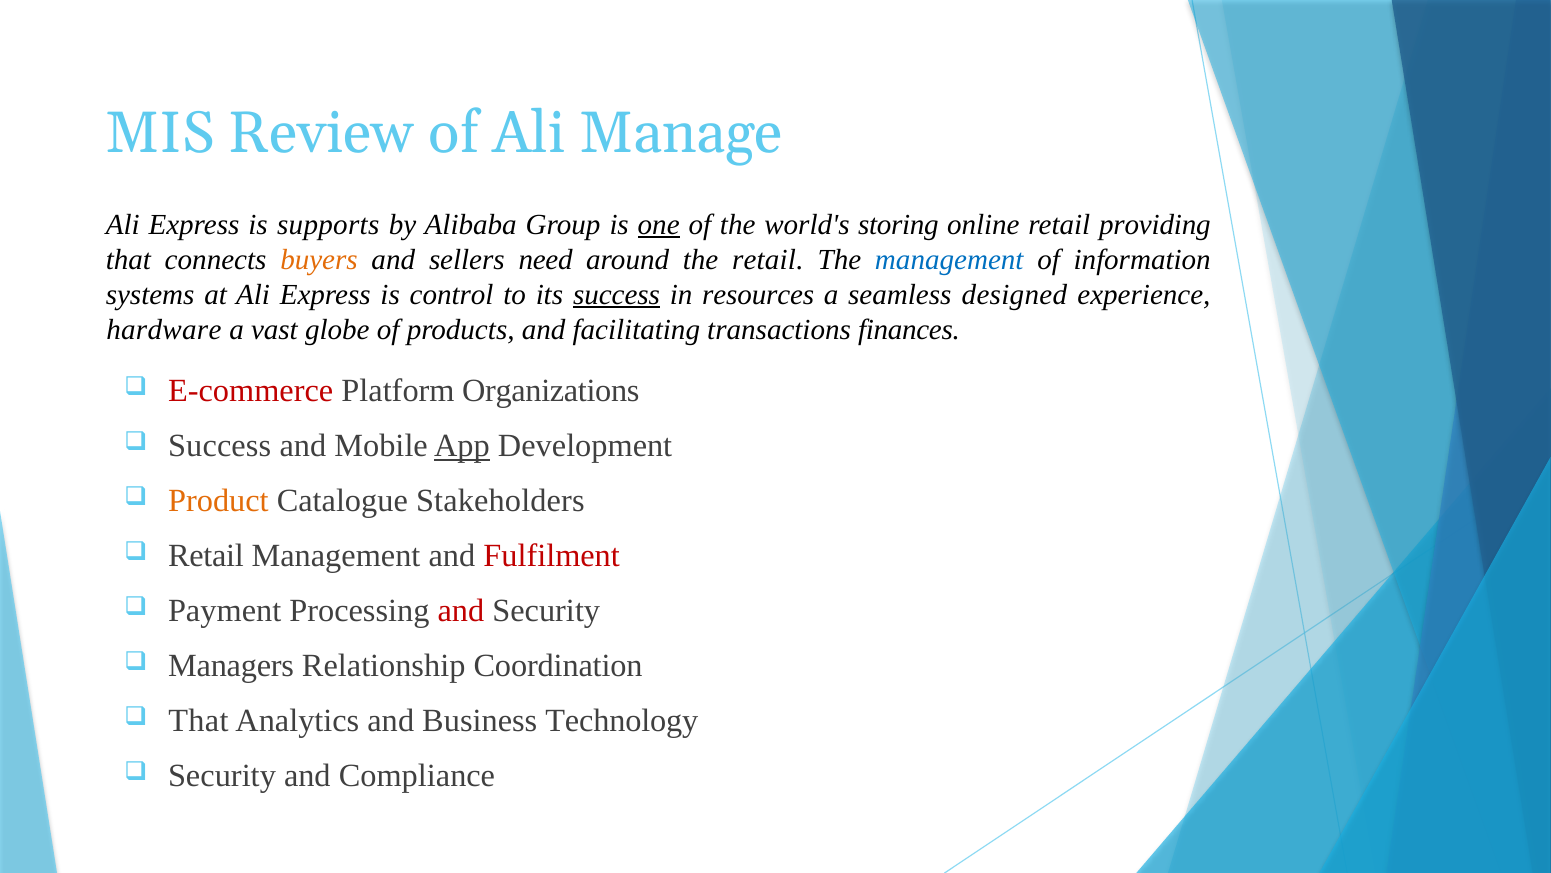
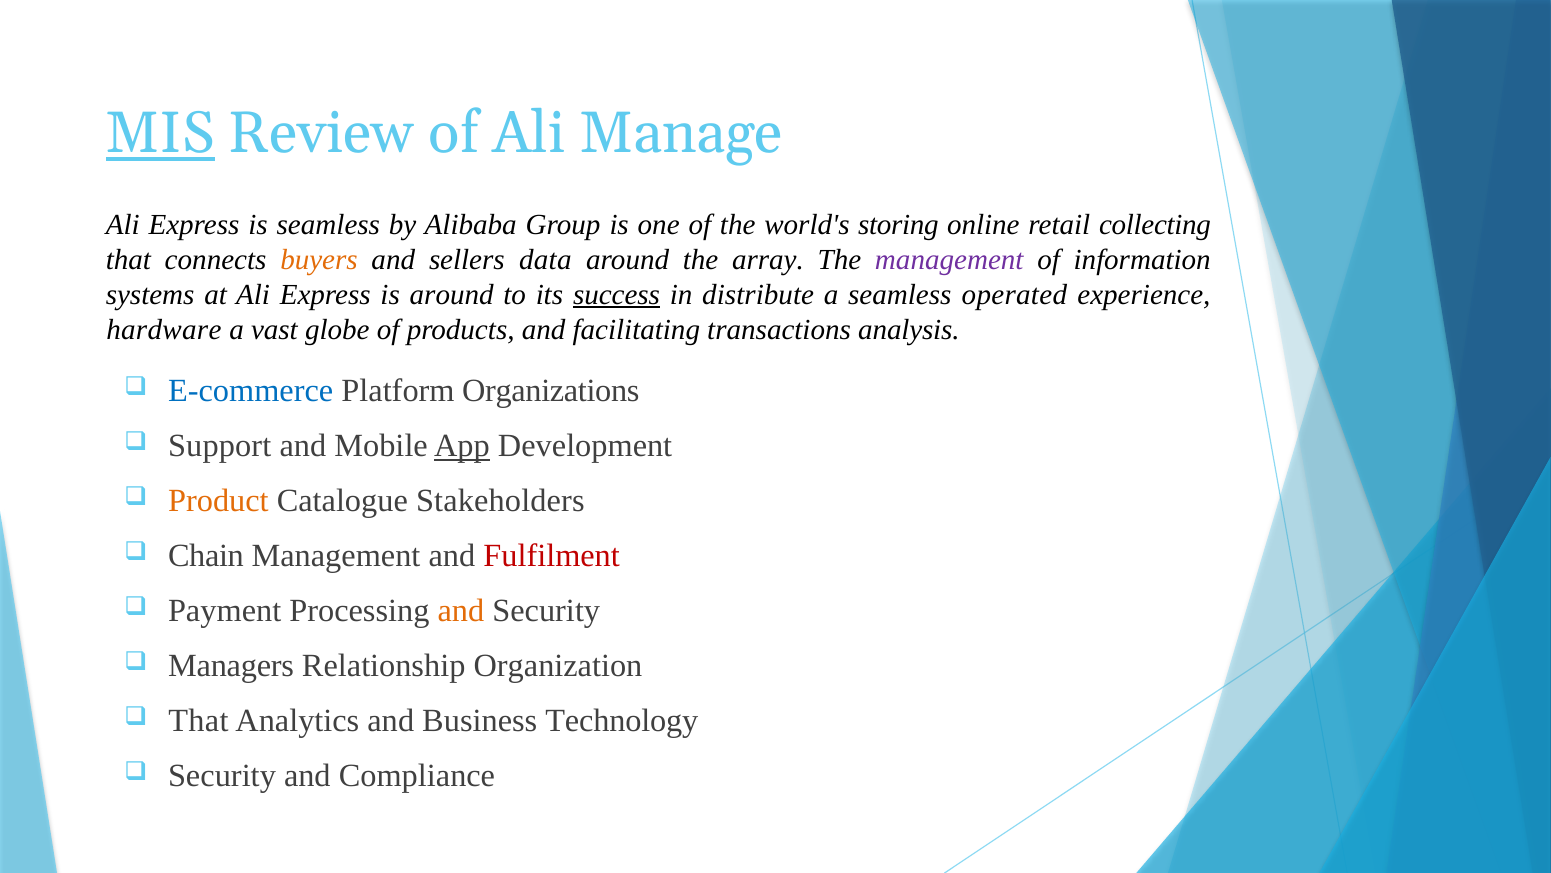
MIS underline: none -> present
is supports: supports -> seamless
one underline: present -> none
providing: providing -> collecting
need: need -> data
the retail: retail -> array
management at (949, 260) colour: blue -> purple
is control: control -> around
resources: resources -> distribute
designed: designed -> operated
finances: finances -> analysis
E-commerce colour: red -> blue
Success at (220, 446): Success -> Support
Retail at (206, 556): Retail -> Chain
and at (461, 611) colour: red -> orange
Coordination: Coordination -> Organization
